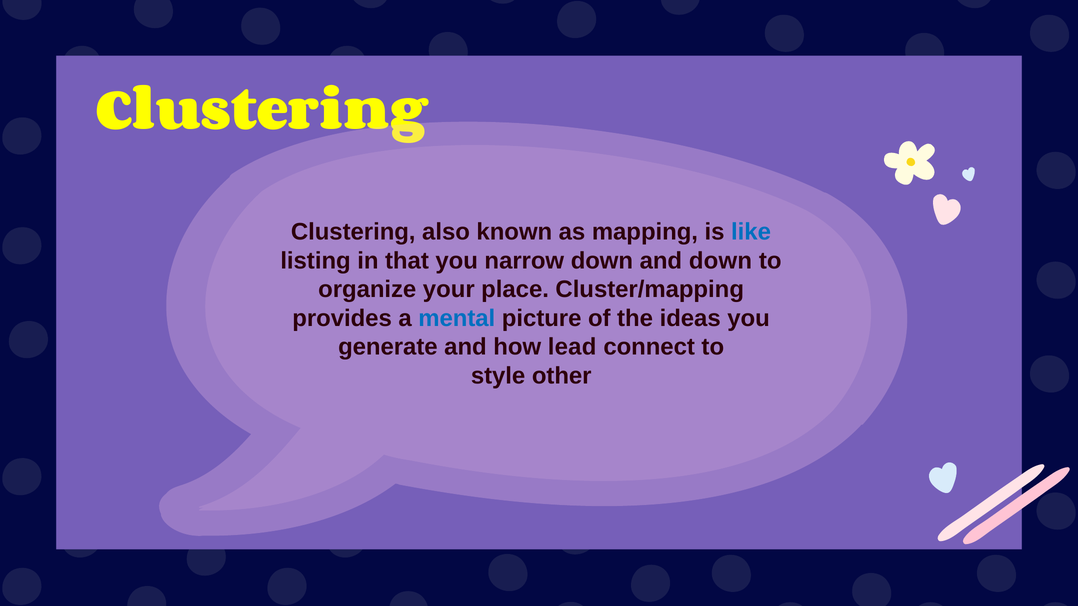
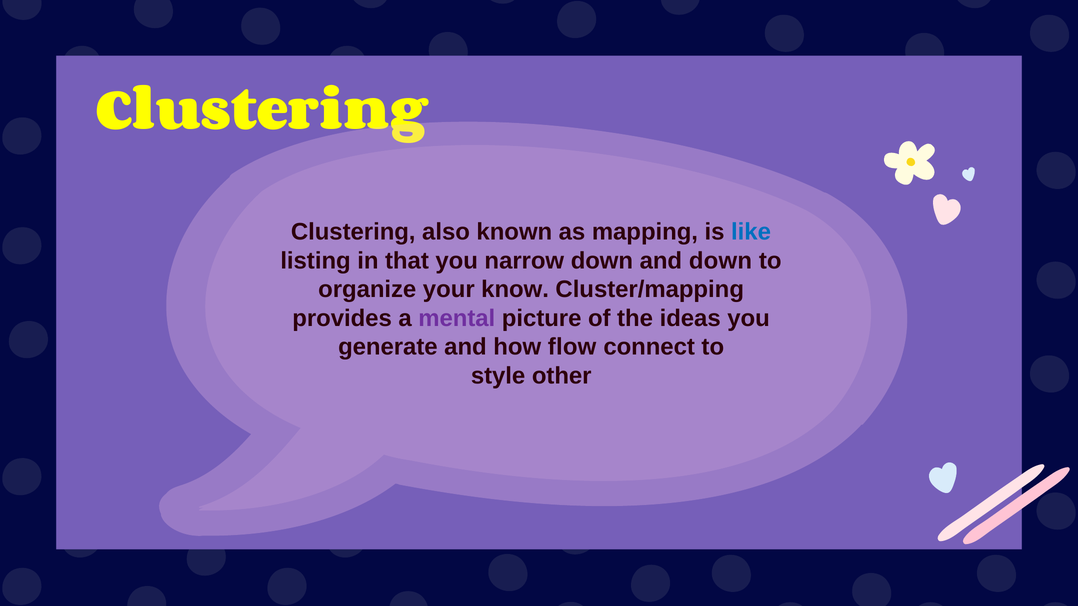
place: place -> know
mental colour: blue -> purple
lead: lead -> flow
